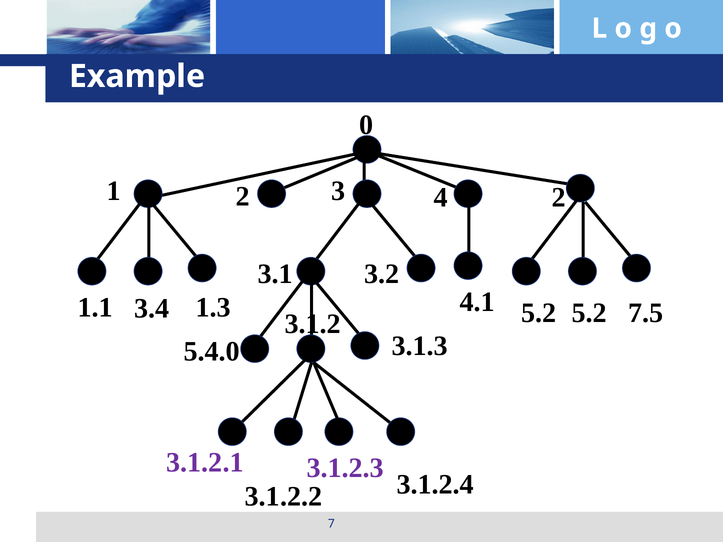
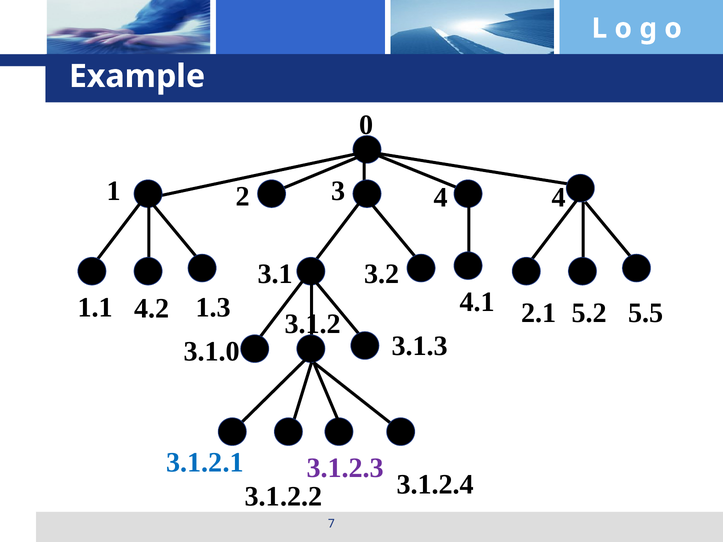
4 2: 2 -> 4
3.4: 3.4 -> 4.2
5.2 at (539, 313): 5.2 -> 2.1
7.5: 7.5 -> 5.5
5.4.0: 5.4.0 -> 3.1.0
3.1.2.1 colour: purple -> blue
